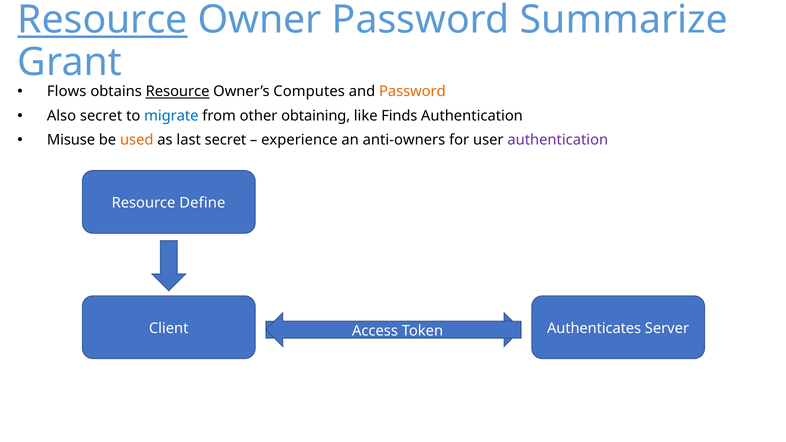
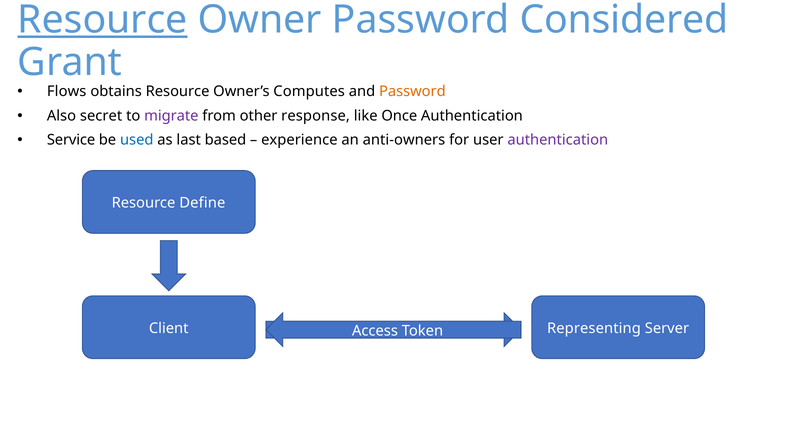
Summarize: Summarize -> Considered
Resource at (178, 92) underline: present -> none
migrate colour: blue -> purple
obtaining: obtaining -> response
Finds: Finds -> Once
Misuse: Misuse -> Service
used colour: orange -> blue
last secret: secret -> based
Authenticates: Authenticates -> Representing
